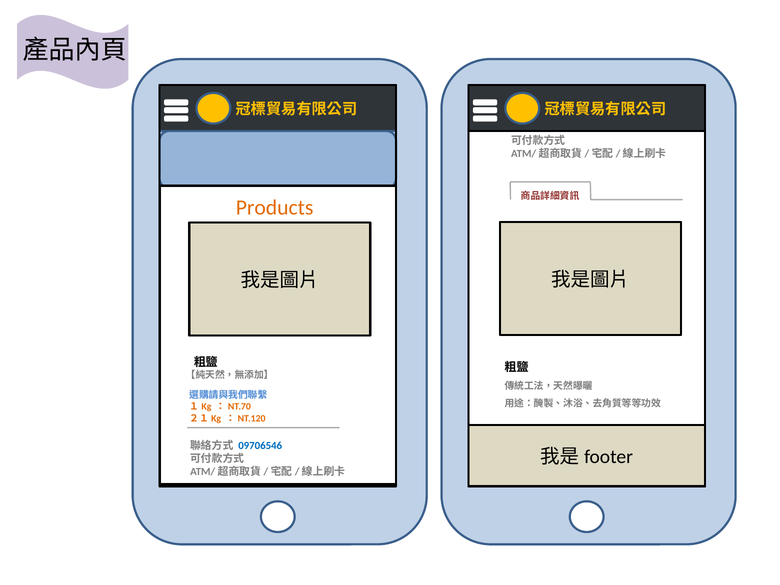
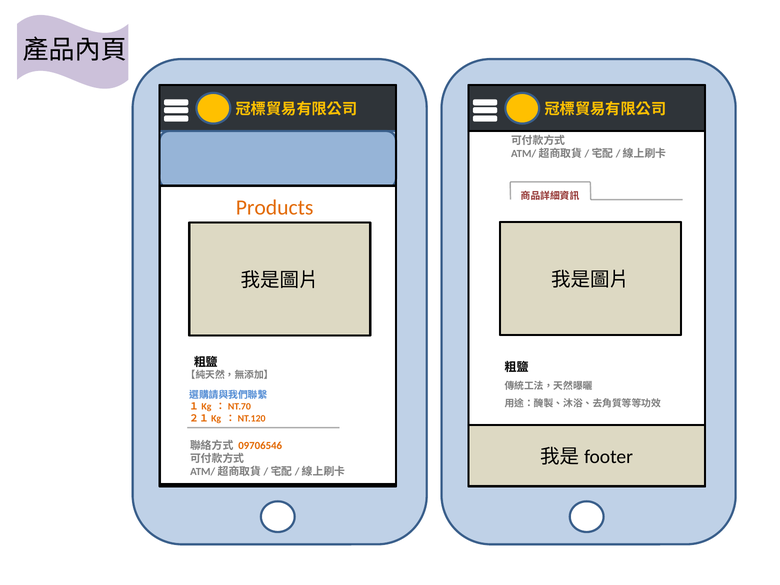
09706546 colour: blue -> orange
